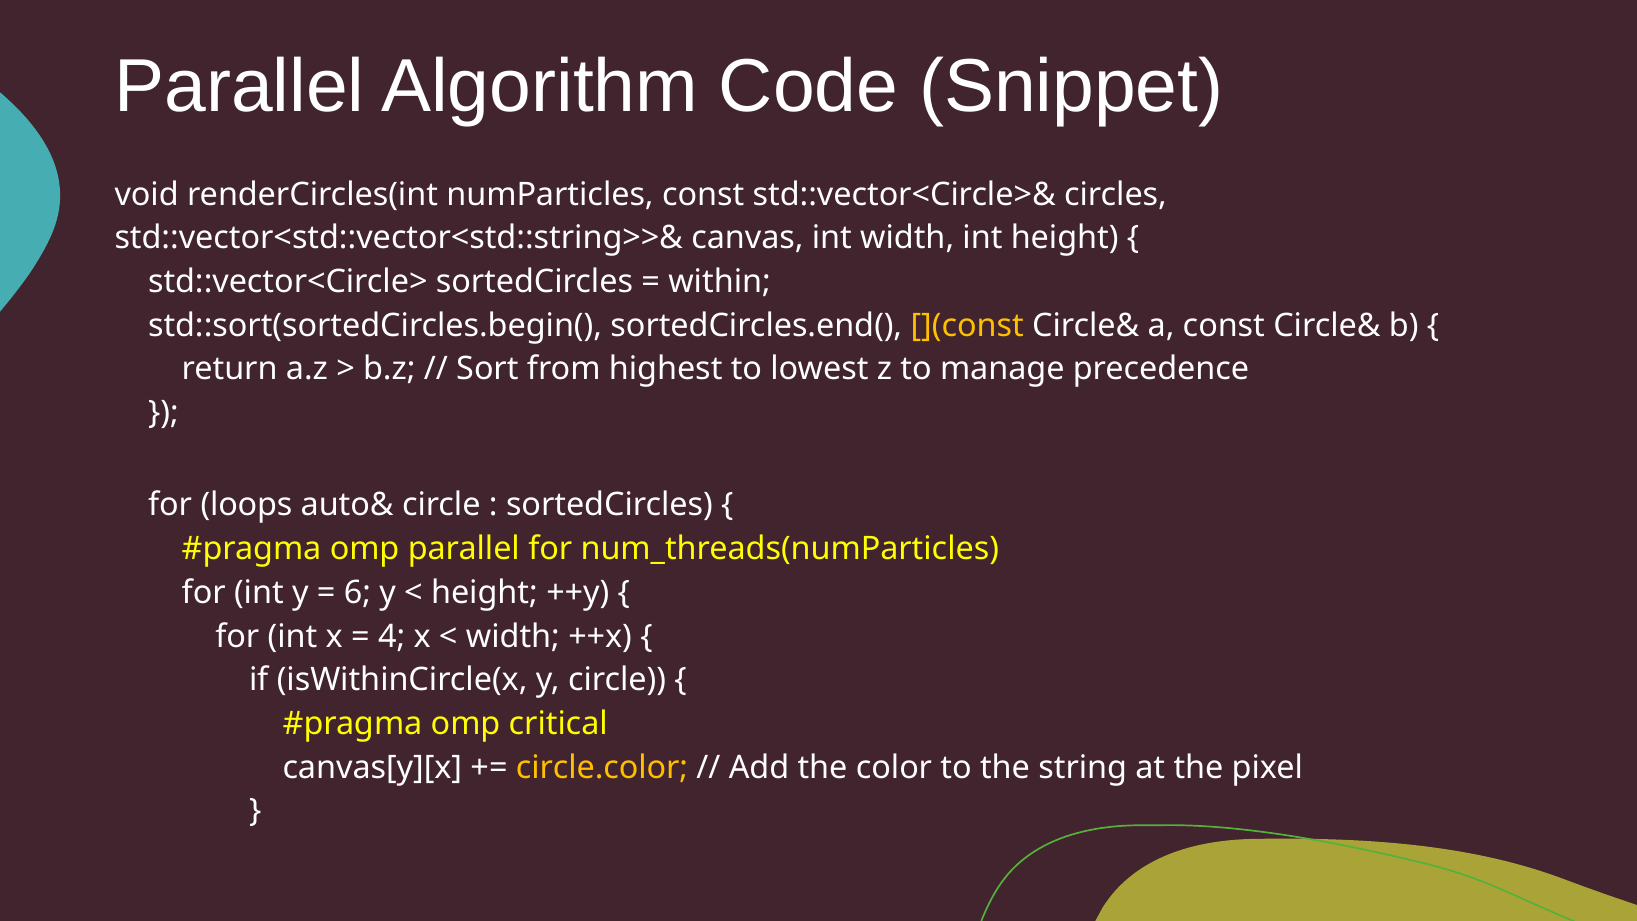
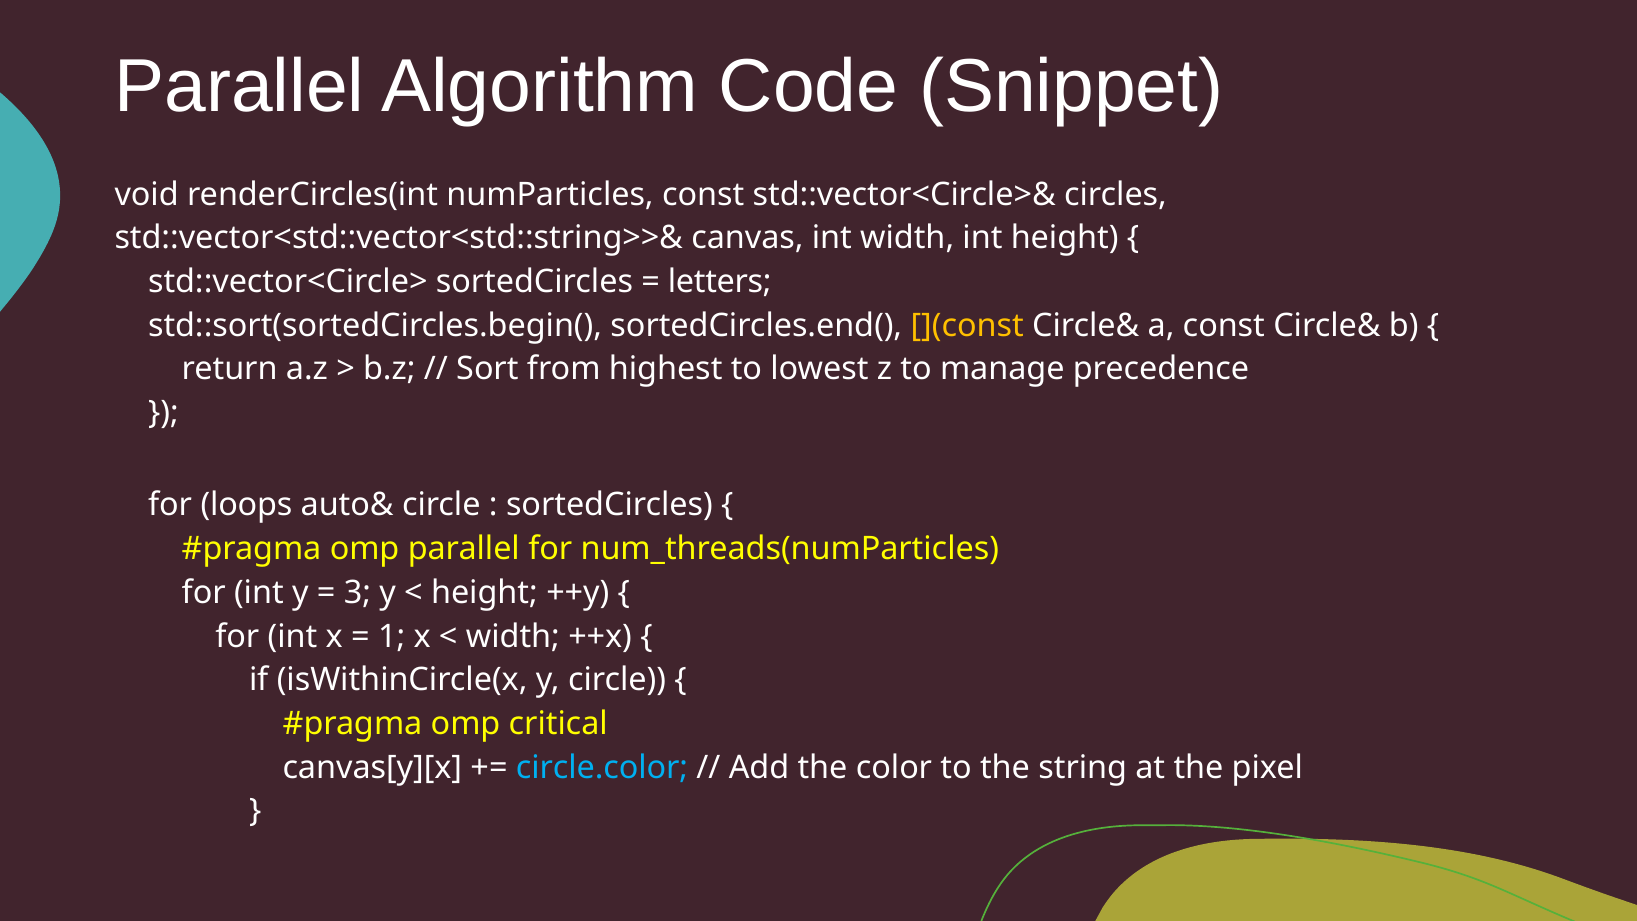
within: within -> letters
6: 6 -> 3
4: 4 -> 1
circle.color colour: yellow -> light blue
